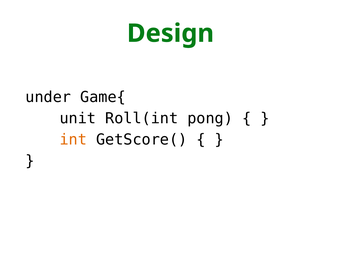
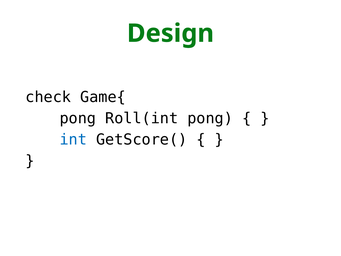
under: under -> check
unit at (78, 118): unit -> pong
int colour: orange -> blue
